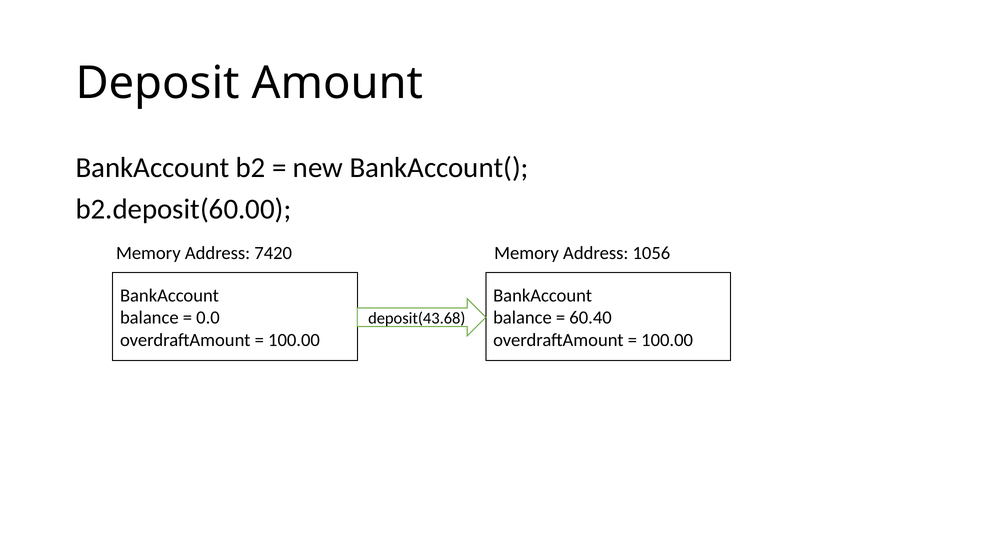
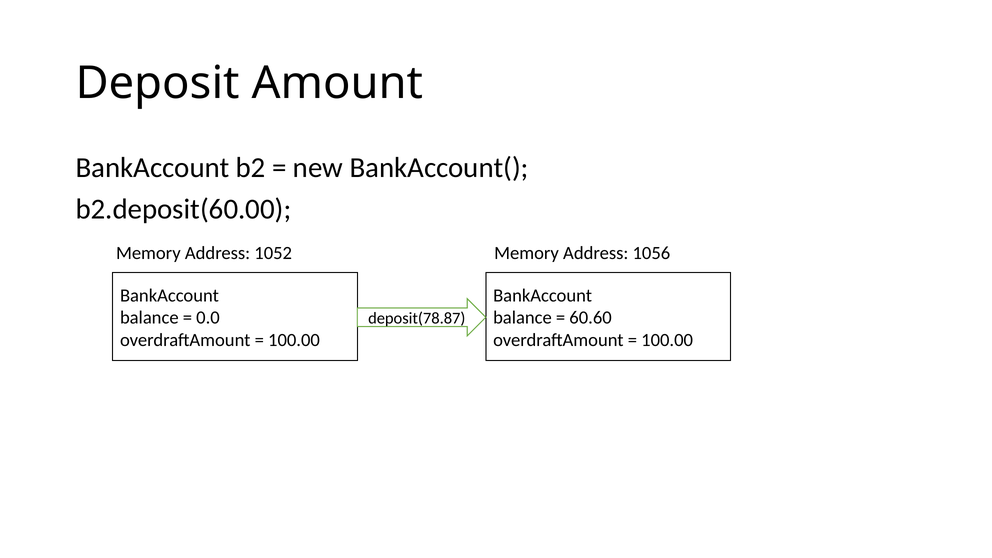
7420: 7420 -> 1052
60.40: 60.40 -> 60.60
deposit(43.68: deposit(43.68 -> deposit(78.87
